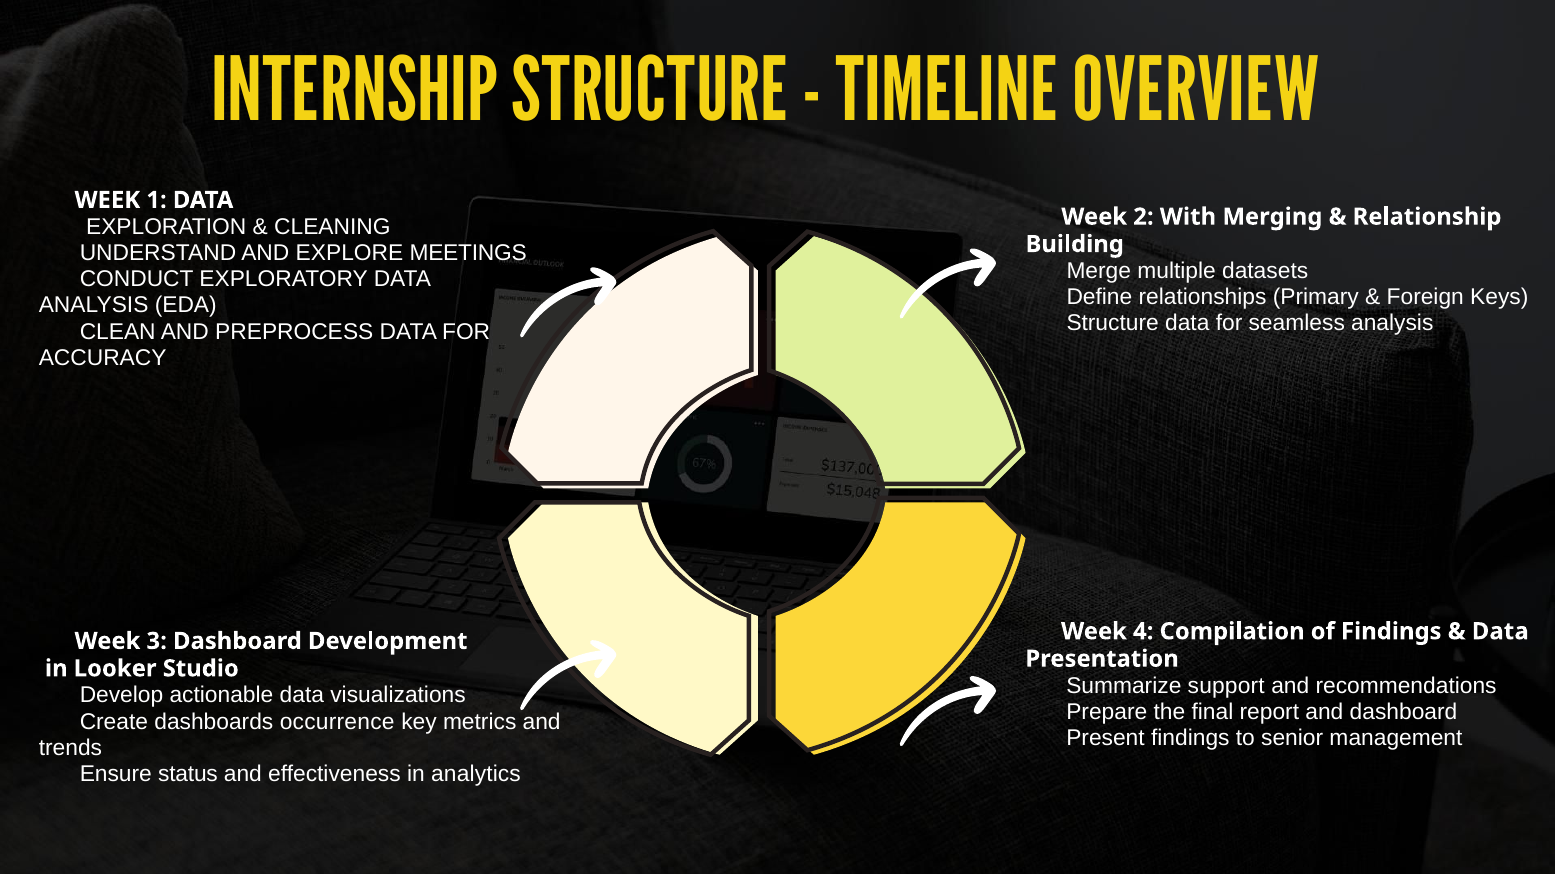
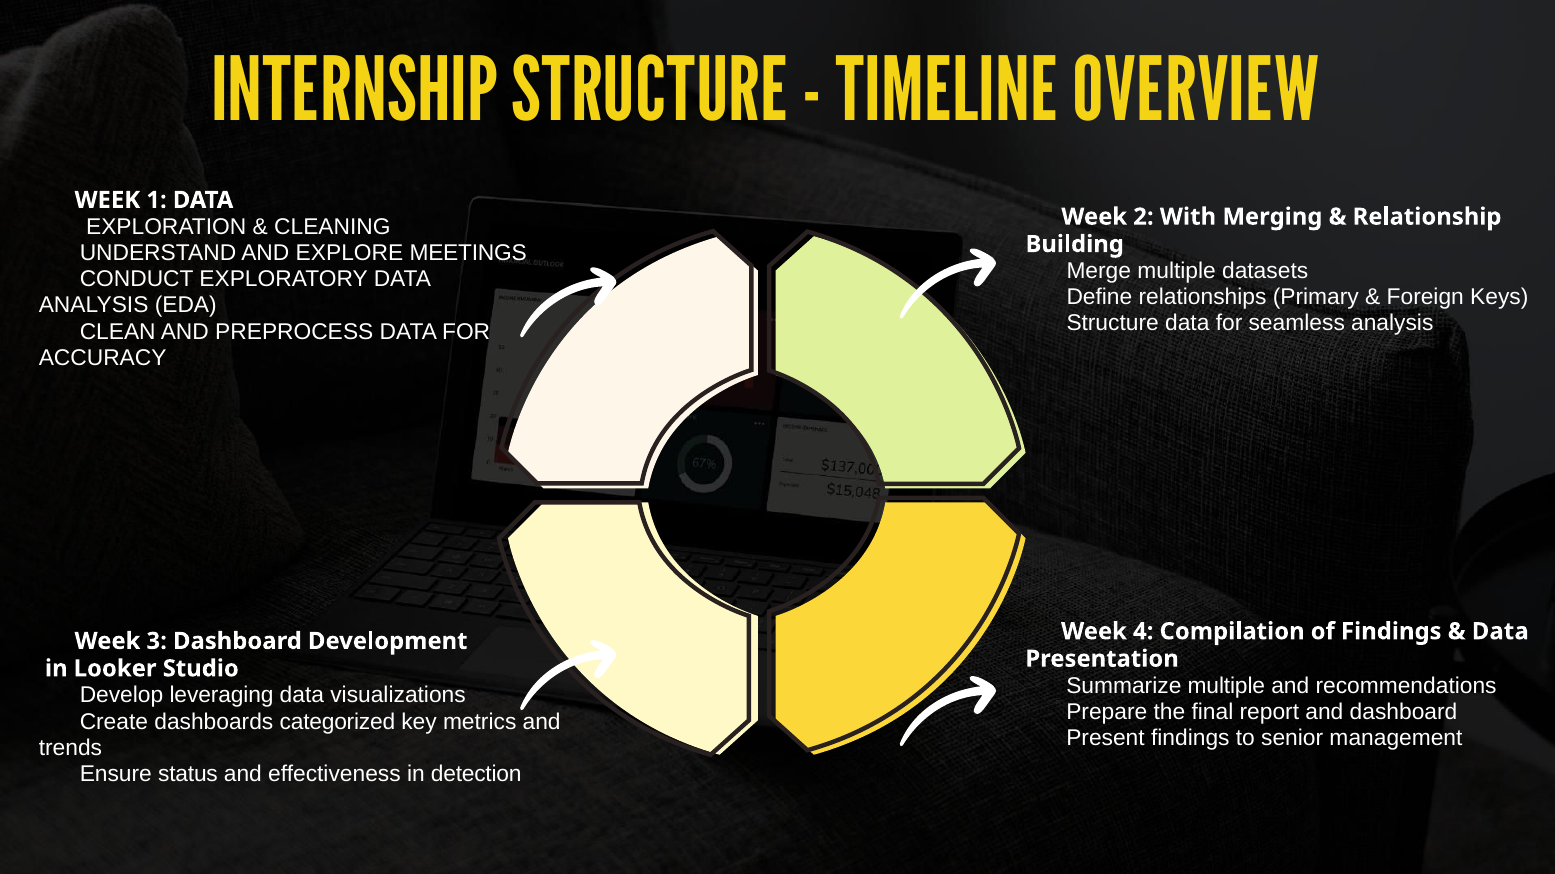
Summarize support: support -> multiple
actionable: actionable -> leveraging
occurrence: occurrence -> categorized
analytics: analytics -> detection
